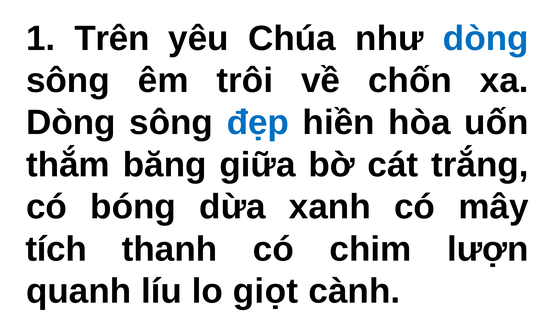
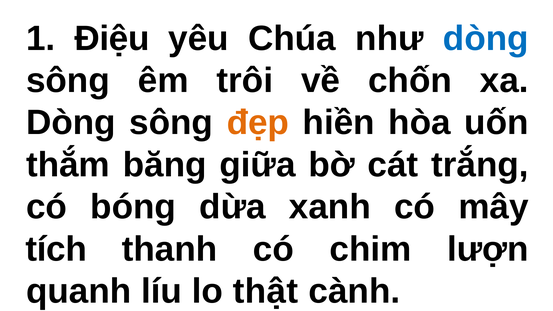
Trên: Trên -> Điệu
đẹp colour: blue -> orange
giọt: giọt -> thật
